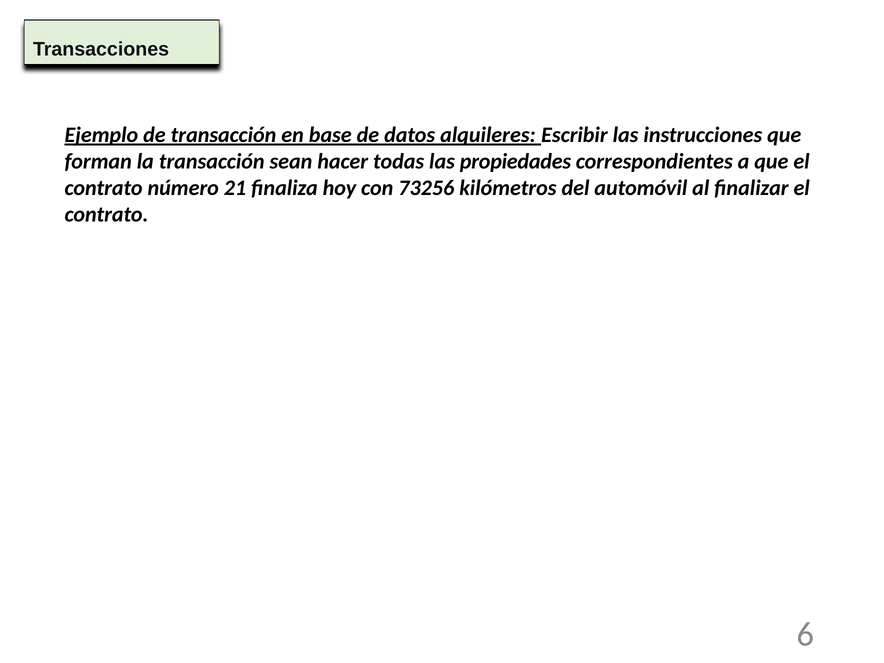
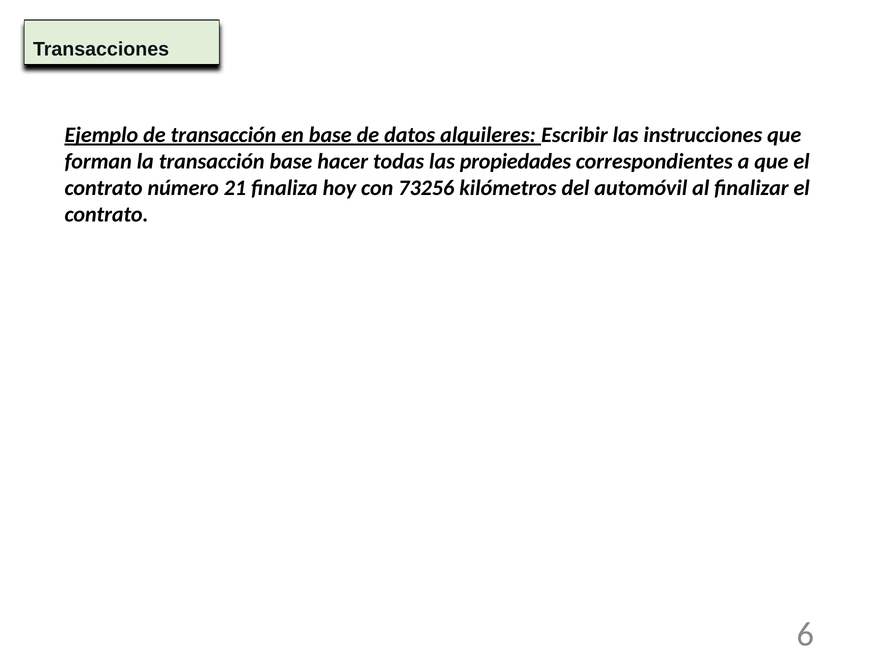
transacción sean: sean -> base
